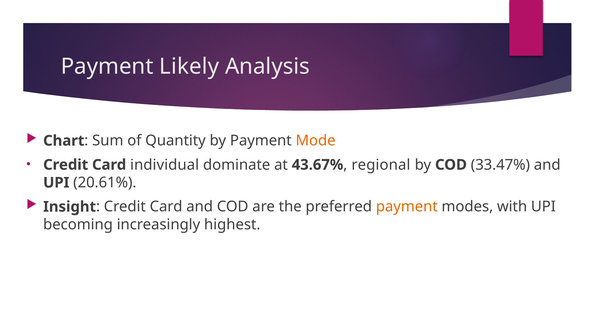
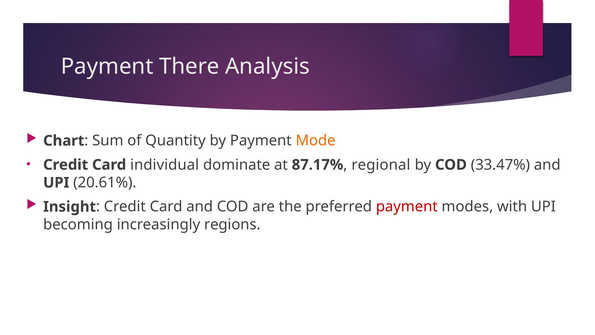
Likely: Likely -> There
43.67%: 43.67% -> 87.17%
payment at (407, 207) colour: orange -> red
highest: highest -> regions
